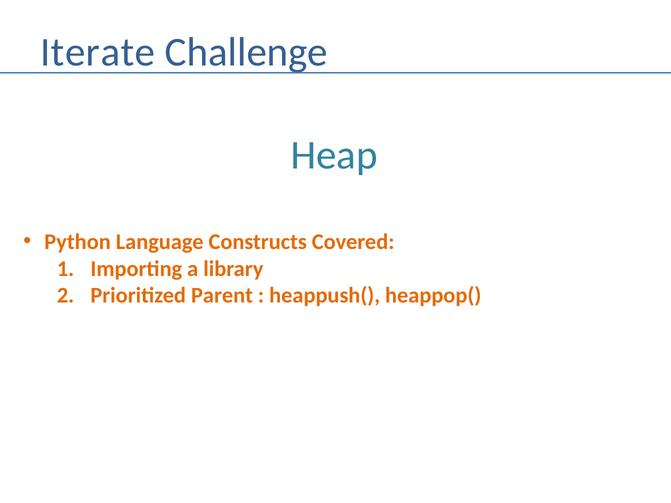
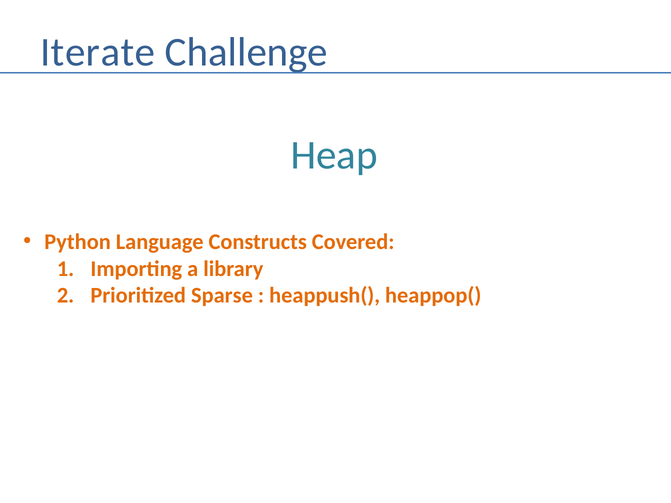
Parent: Parent -> Sparse
